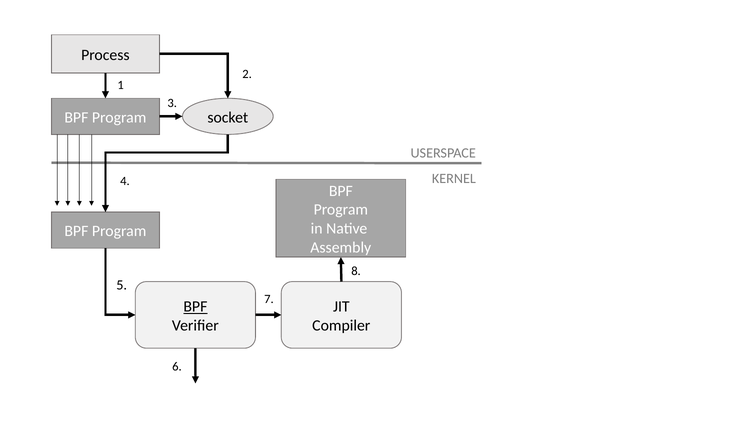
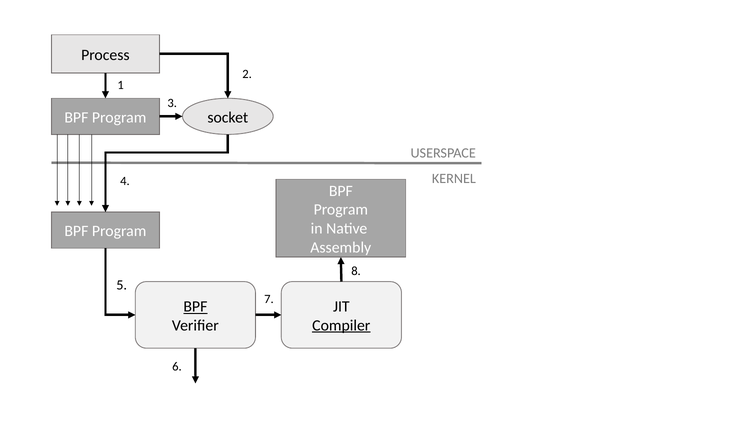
Compiler underline: none -> present
